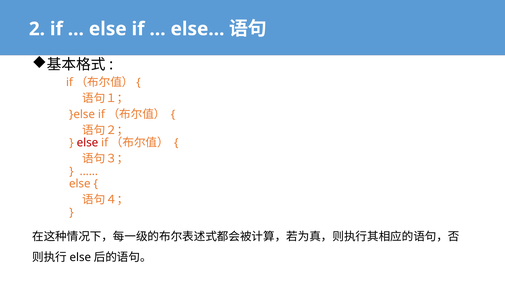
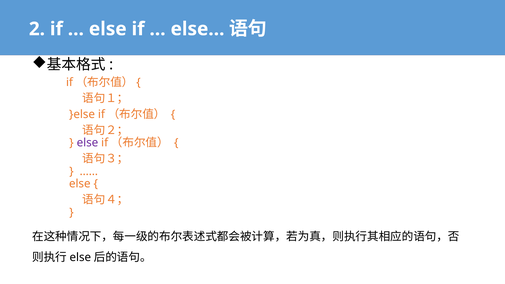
else at (87, 143) colour: red -> purple
